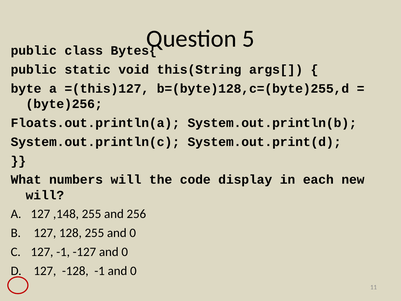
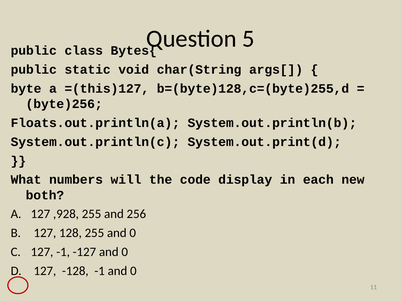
this(String: this(String -> char(String
will at (45, 195): will -> both
,148: ,148 -> ,928
